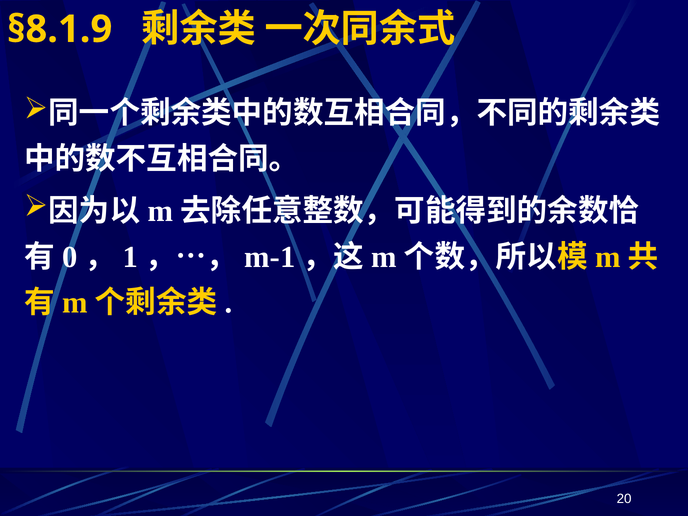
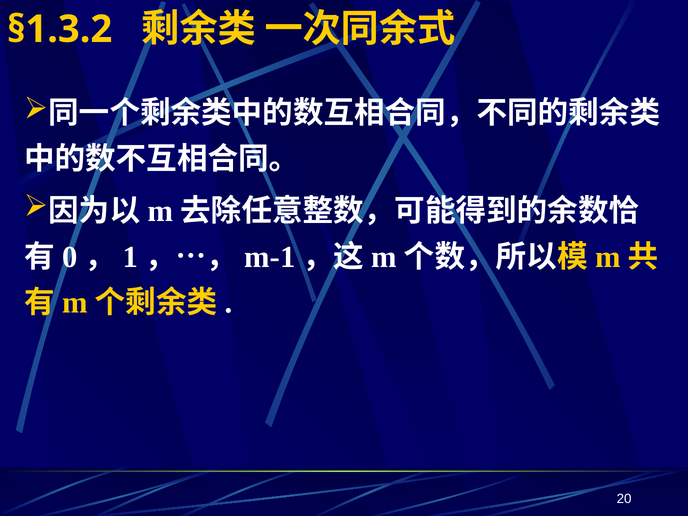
§8.1.9: §8.1.9 -> §1.3.2
